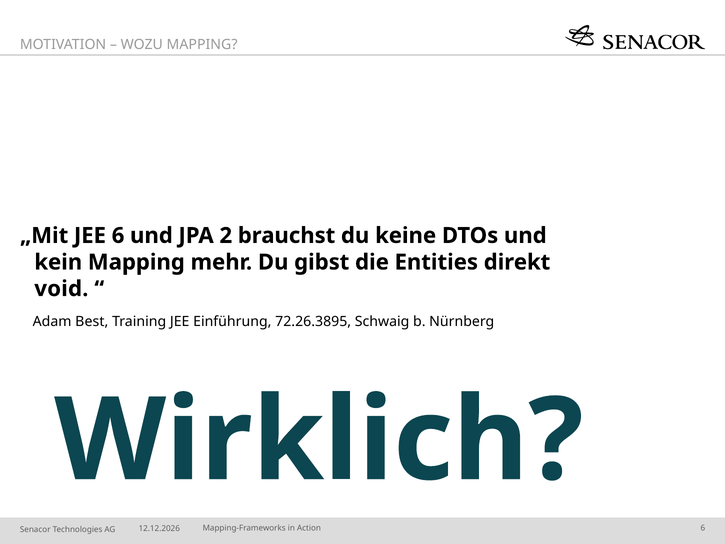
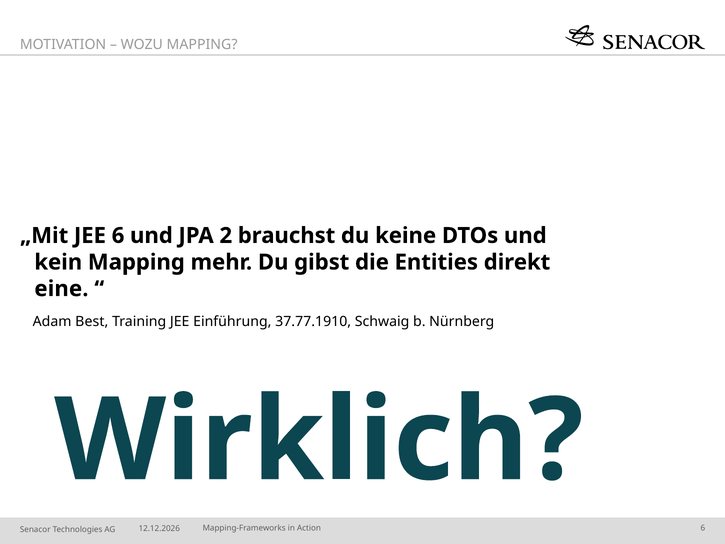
void: void -> eine
72.26.3895: 72.26.3895 -> 37.77.1910
